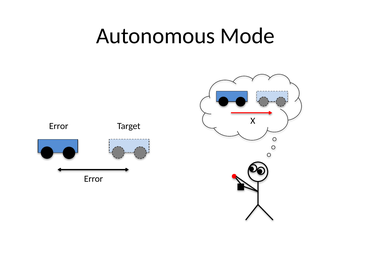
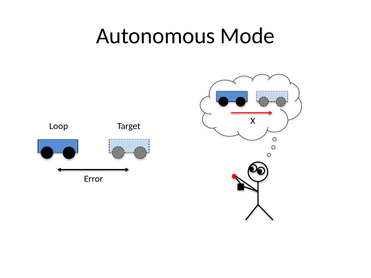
Error at (59, 126): Error -> Loop
